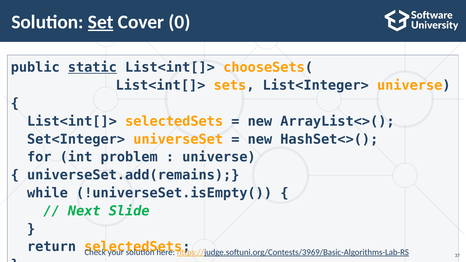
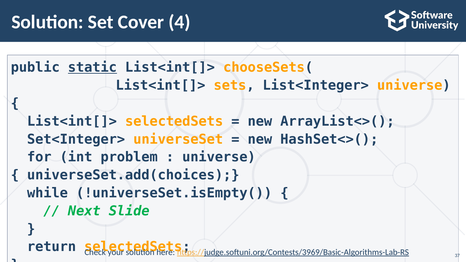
Set underline: present -> none
0: 0 -> 4
universeSet.add(remains: universeSet.add(remains -> universeSet.add(choices
